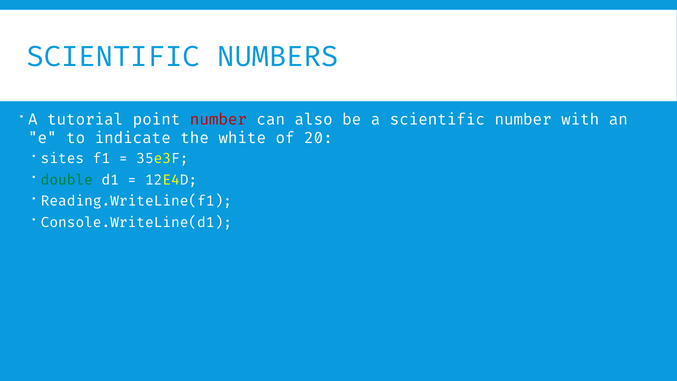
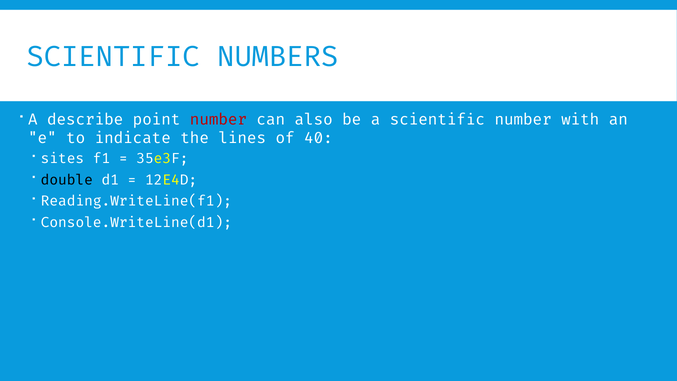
tutorial: tutorial -> describe
white: white -> lines
20: 20 -> 40
double colour: green -> black
